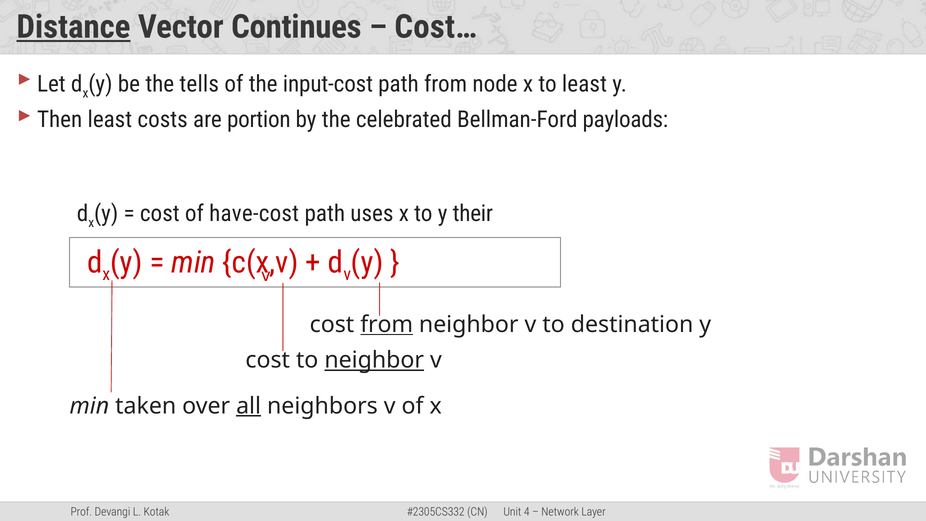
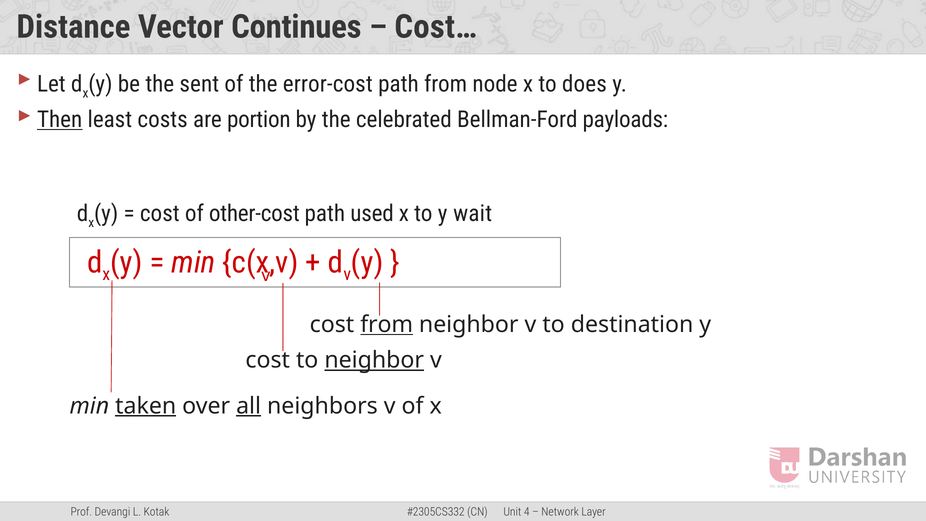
Distance underline: present -> none
tells: tells -> sent
input-cost: input-cost -> error-cost
to least: least -> does
Then underline: none -> present
have-cost: have-cost -> other-cost
uses: uses -> used
their: their -> wait
taken underline: none -> present
